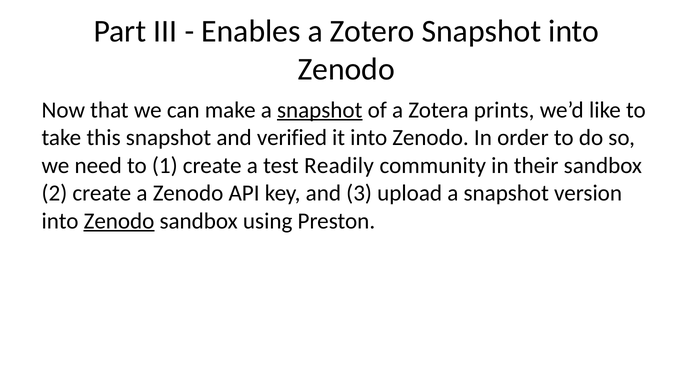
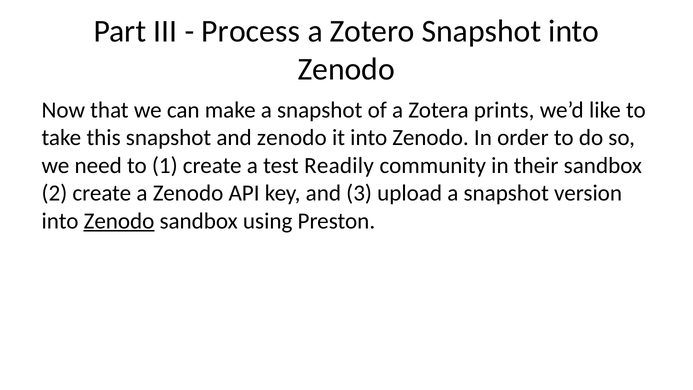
Enables: Enables -> Process
snapshot at (320, 110) underline: present -> none
and verified: verified -> zenodo
